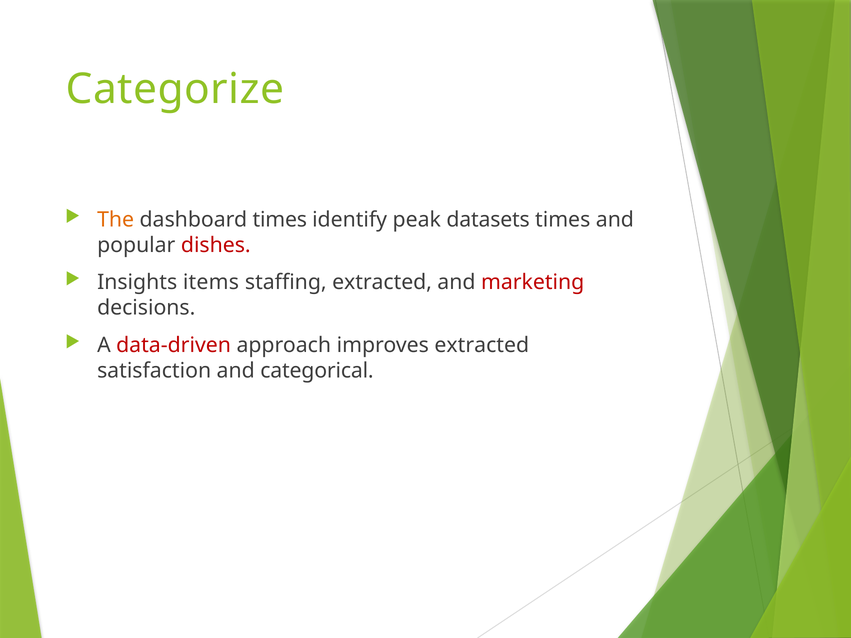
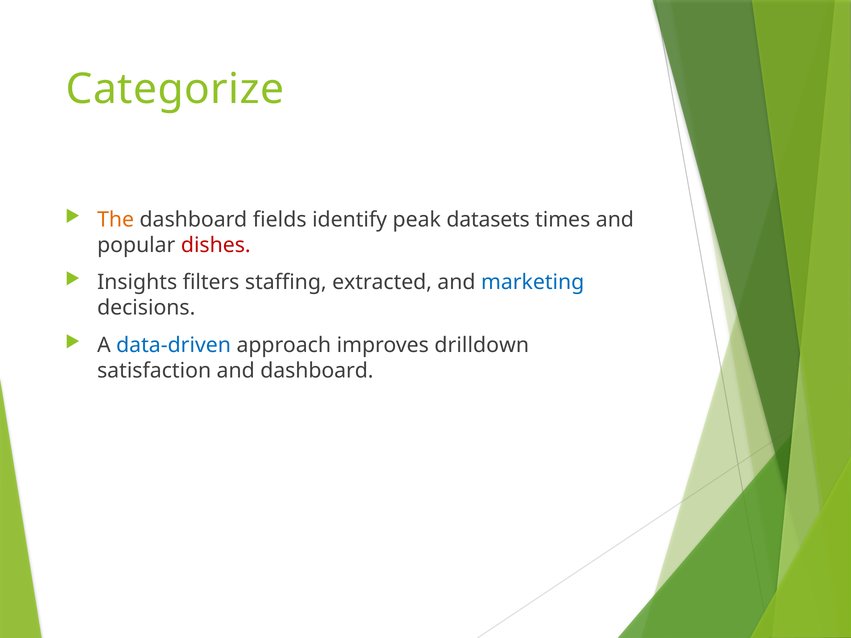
dashboard times: times -> fields
items: items -> filters
marketing colour: red -> blue
data-driven colour: red -> blue
improves extracted: extracted -> drilldown
and categorical: categorical -> dashboard
